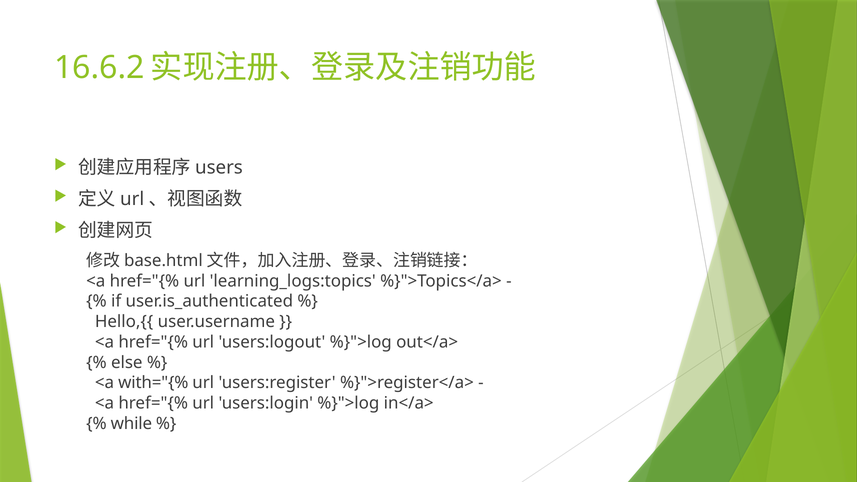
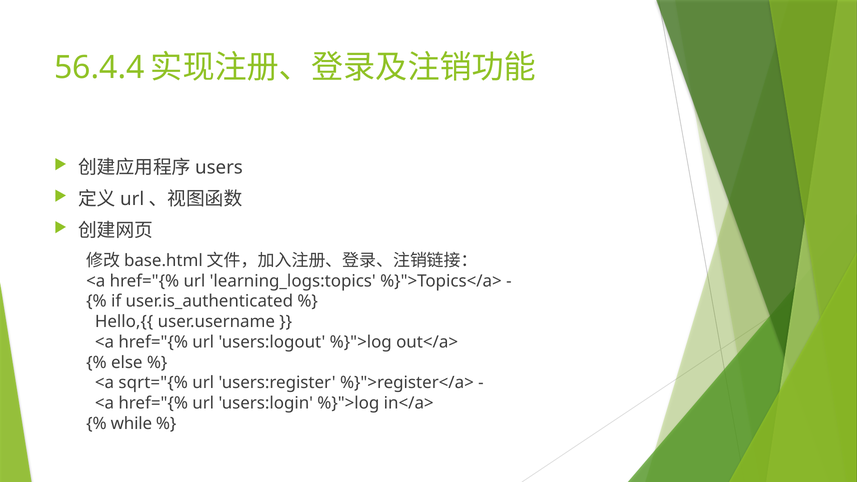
16.6.2: 16.6.2 -> 56.4.4
with="{%: with="{% -> sqrt="{%
